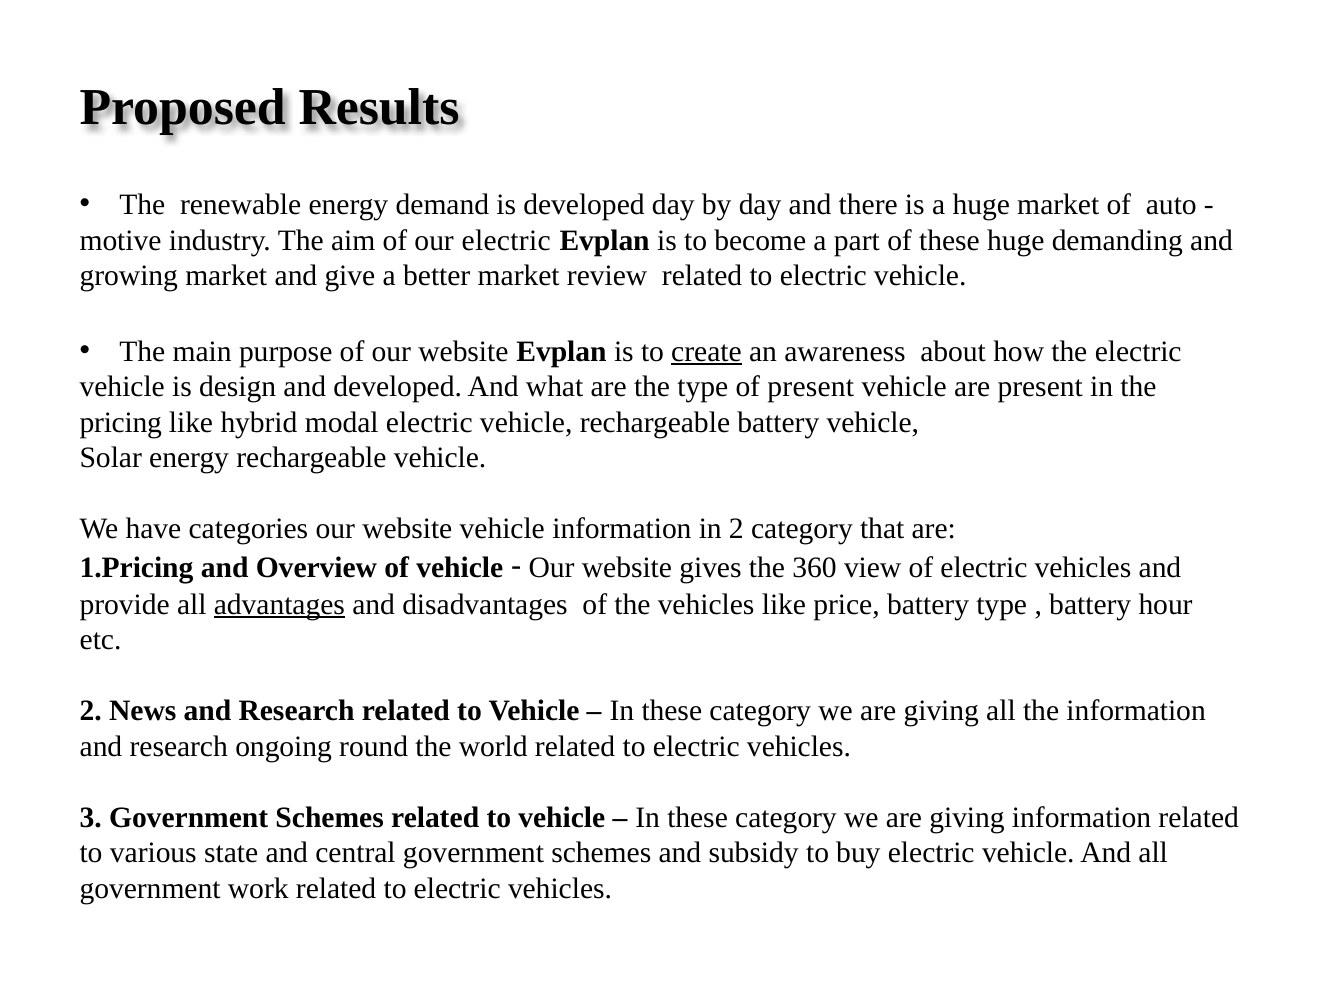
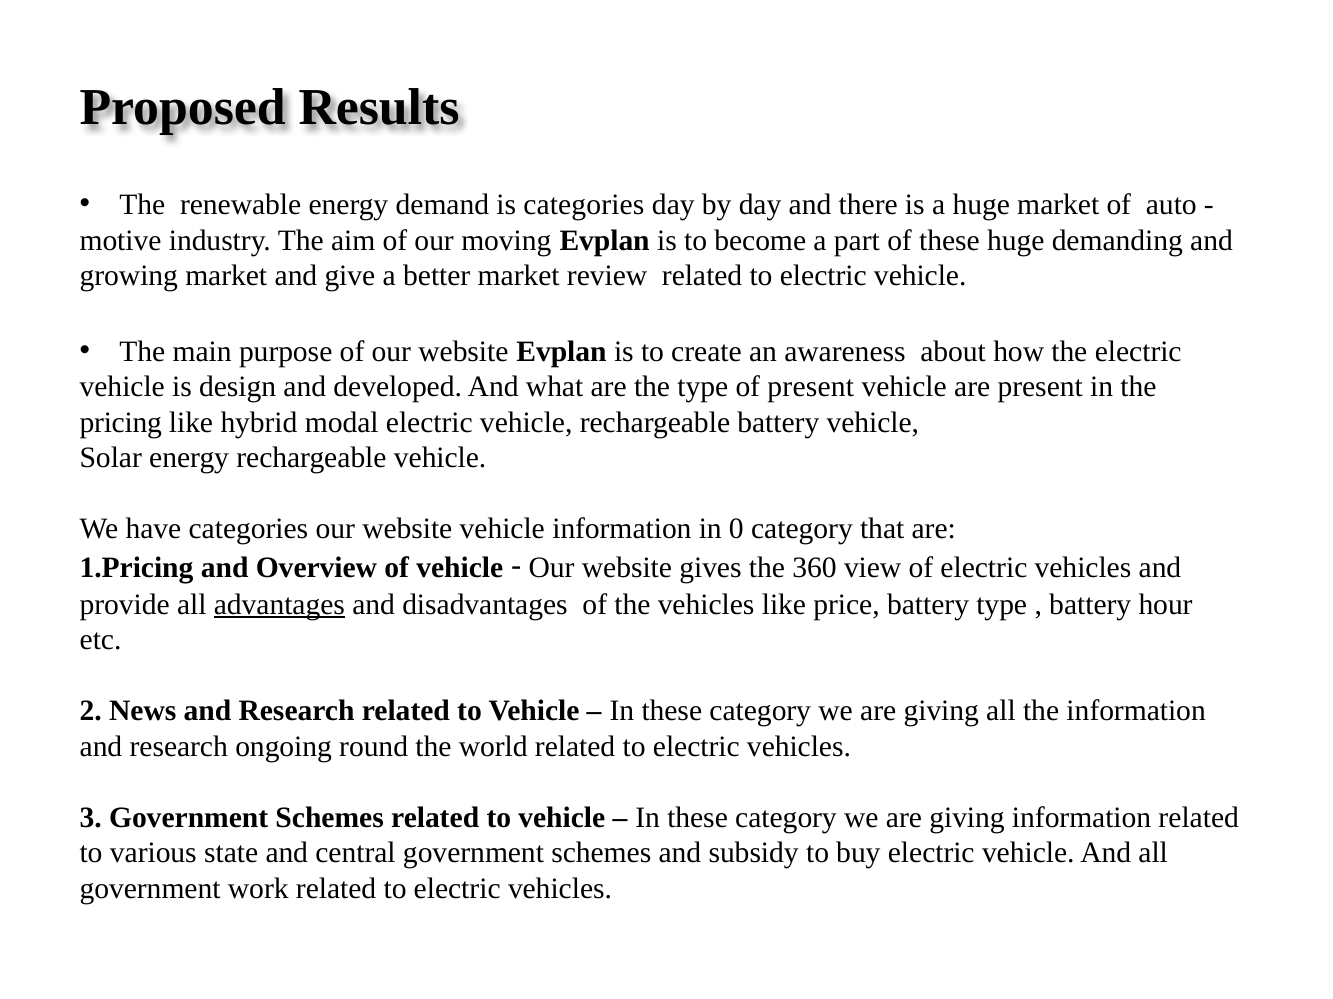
is developed: developed -> categories
our electric: electric -> moving
create underline: present -> none
in 2: 2 -> 0
